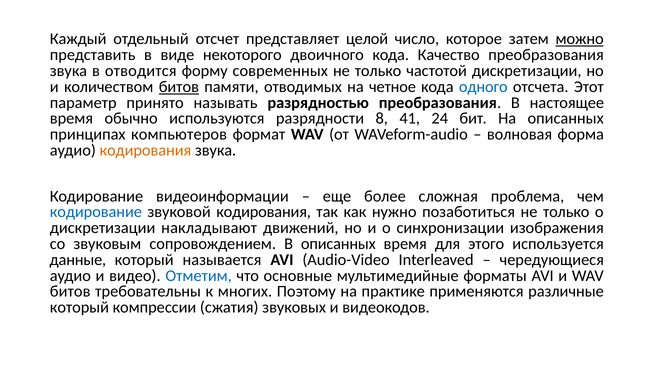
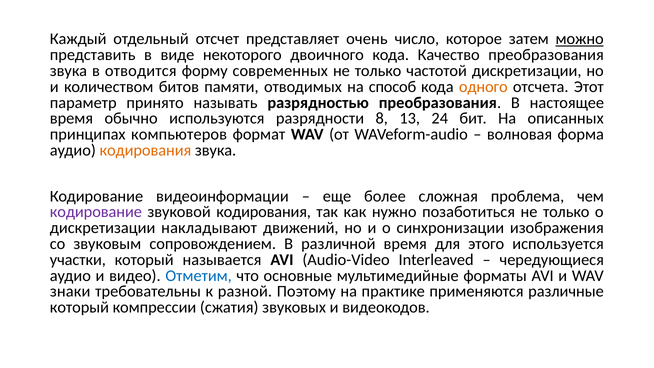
целой: целой -> очень
битов at (179, 87) underline: present -> none
четное: четное -> способ
одного colour: blue -> orange
41: 41 -> 13
кодирование at (96, 212) colour: blue -> purple
В описанных: описанных -> различной
данные: данные -> участки
битов at (70, 291): битов -> знаки
многих: многих -> разной
